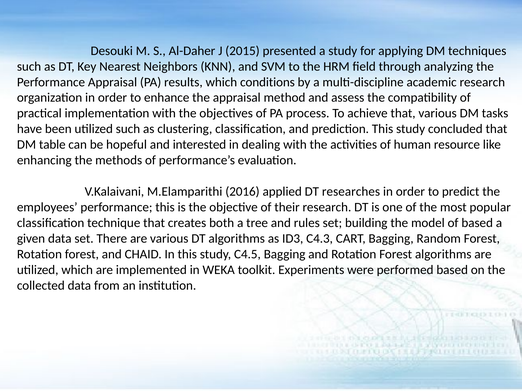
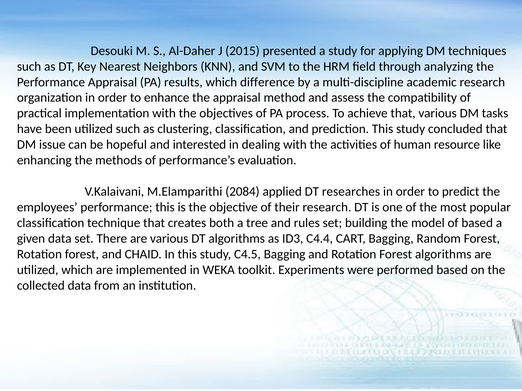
conditions: conditions -> difference
table: table -> issue
2016: 2016 -> 2084
C4.3: C4.3 -> C4.4
